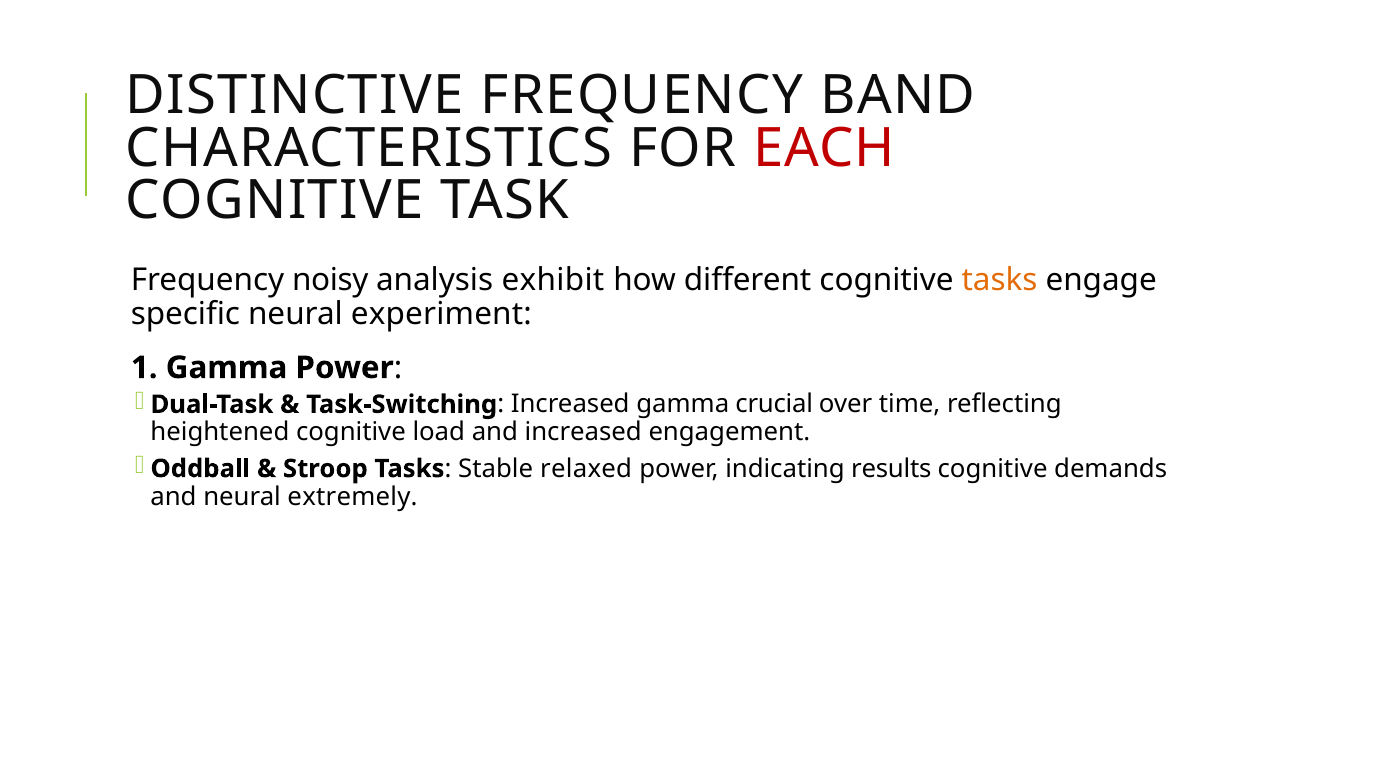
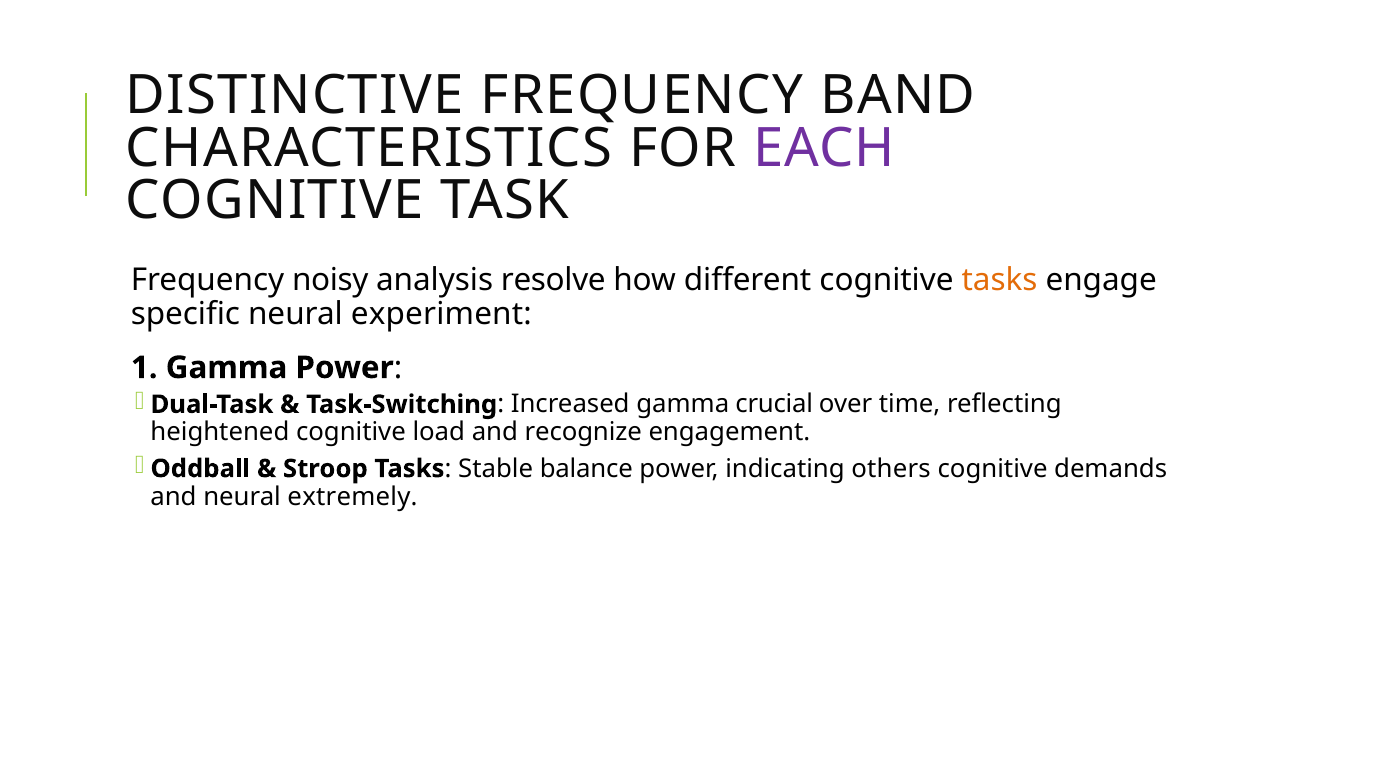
EACH colour: red -> purple
exhibit: exhibit -> resolve
and increased: increased -> recognize
relaxed: relaxed -> balance
results: results -> others
